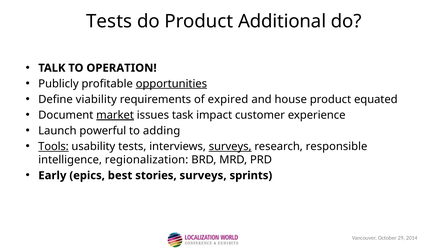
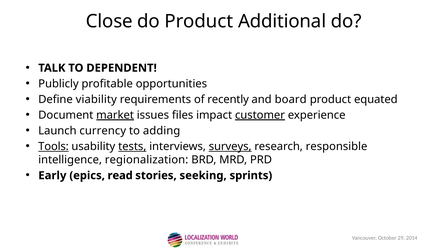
Tests at (109, 21): Tests -> Close
OPERATION: OPERATION -> DEPENDENT
opportunities underline: present -> none
expired: expired -> recently
house: house -> board
task: task -> files
customer underline: none -> present
powerful: powerful -> currency
tests at (132, 146) underline: none -> present
best: best -> read
stories surveys: surveys -> seeking
